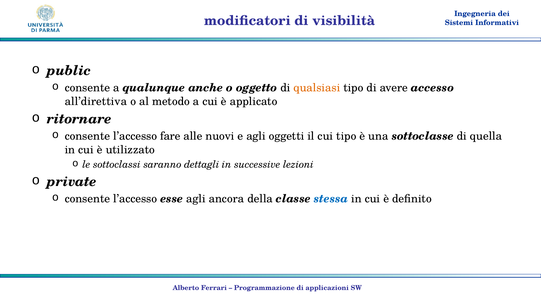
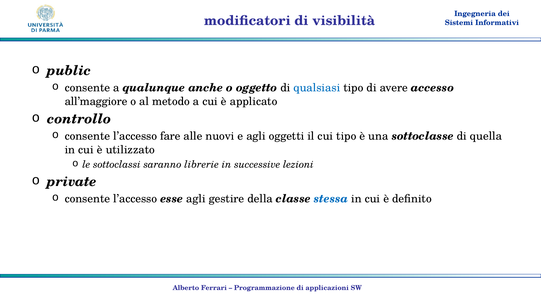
qualsiasi colour: orange -> blue
all’direttiva: all’direttiva -> all’maggiore
ritornare: ritornare -> controllo
dettagli: dettagli -> librerie
ancora: ancora -> gestire
